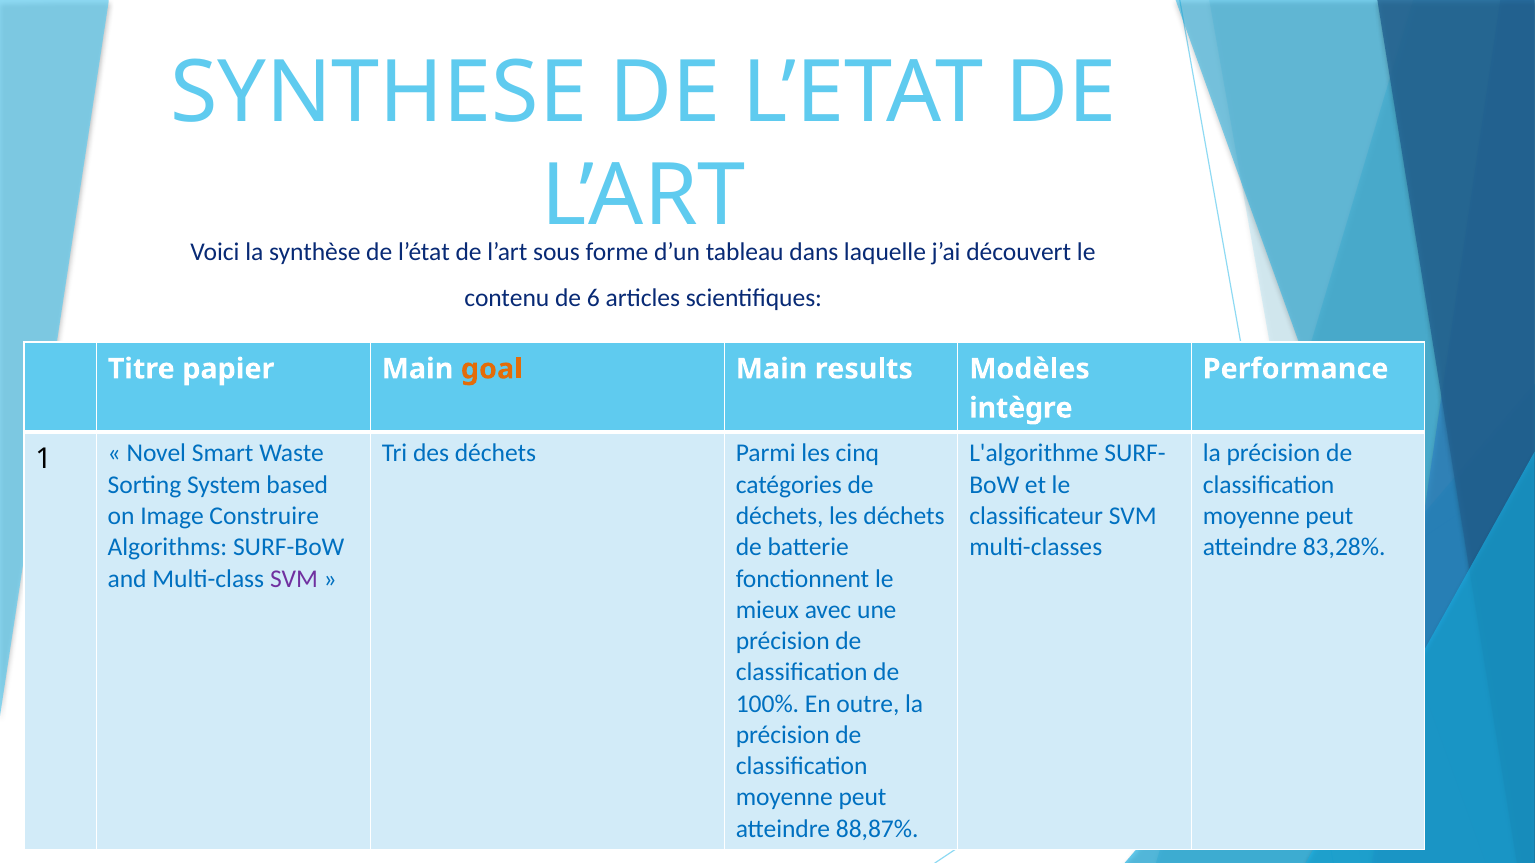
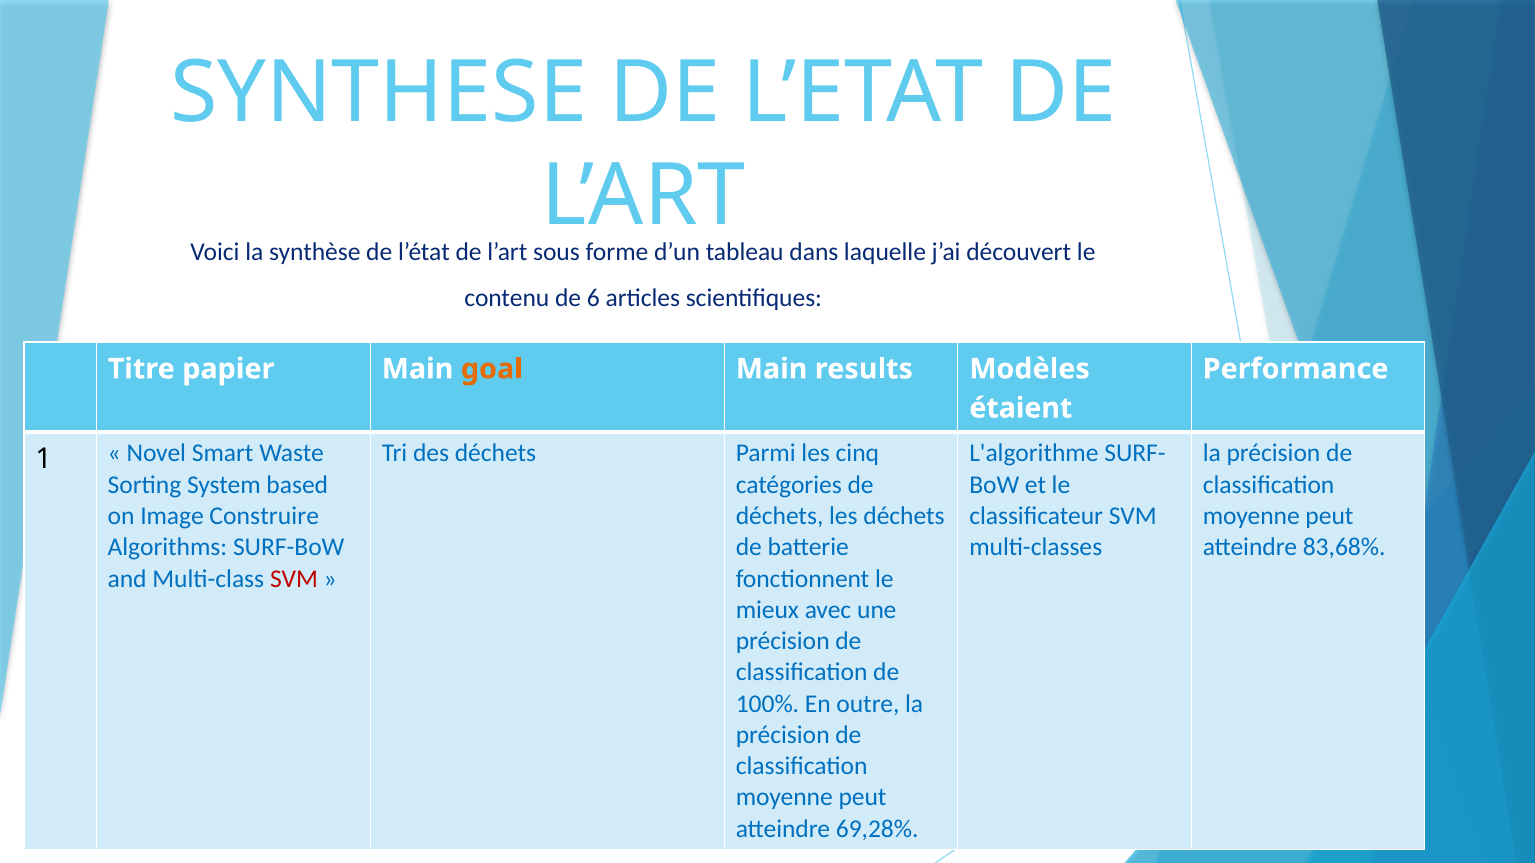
intègre: intègre -> étaient
83,28%: 83,28% -> 83,68%
SVM at (294, 579) colour: purple -> red
88,87%: 88,87% -> 69,28%
